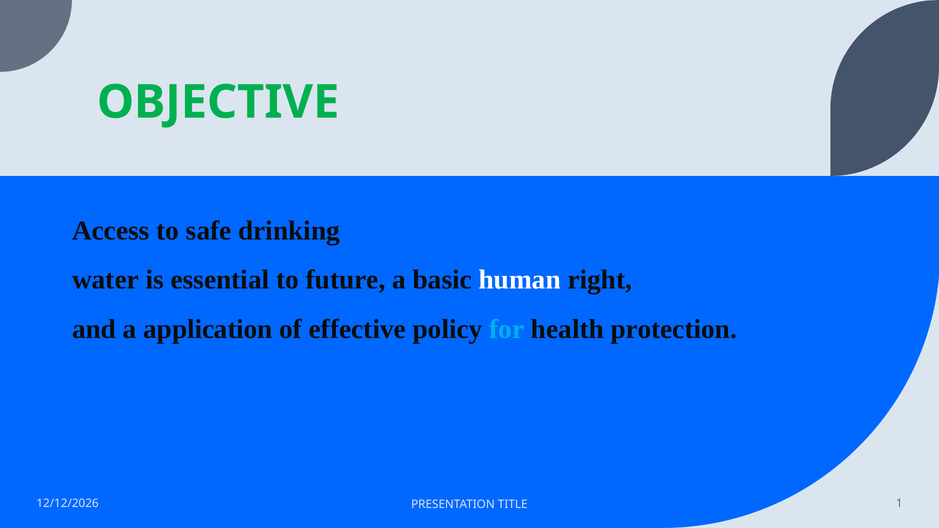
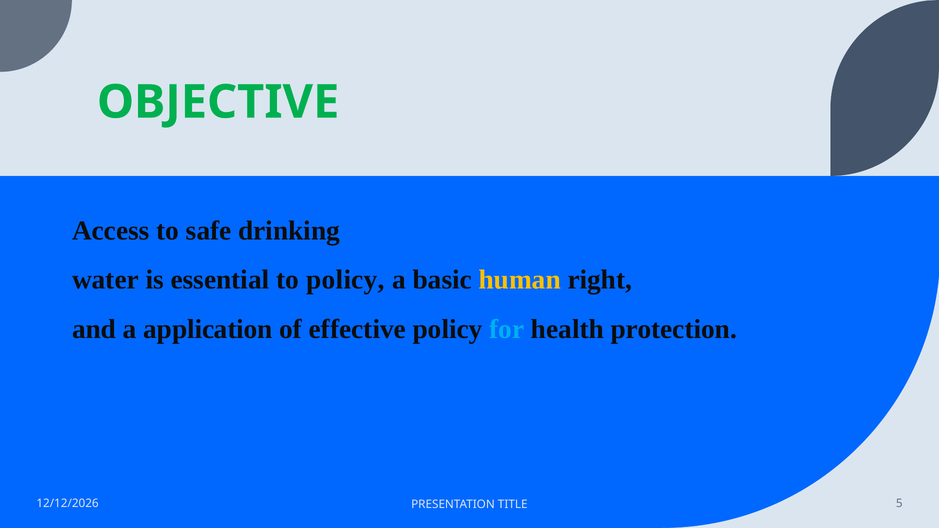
to future: future -> policy
human colour: white -> yellow
1: 1 -> 5
